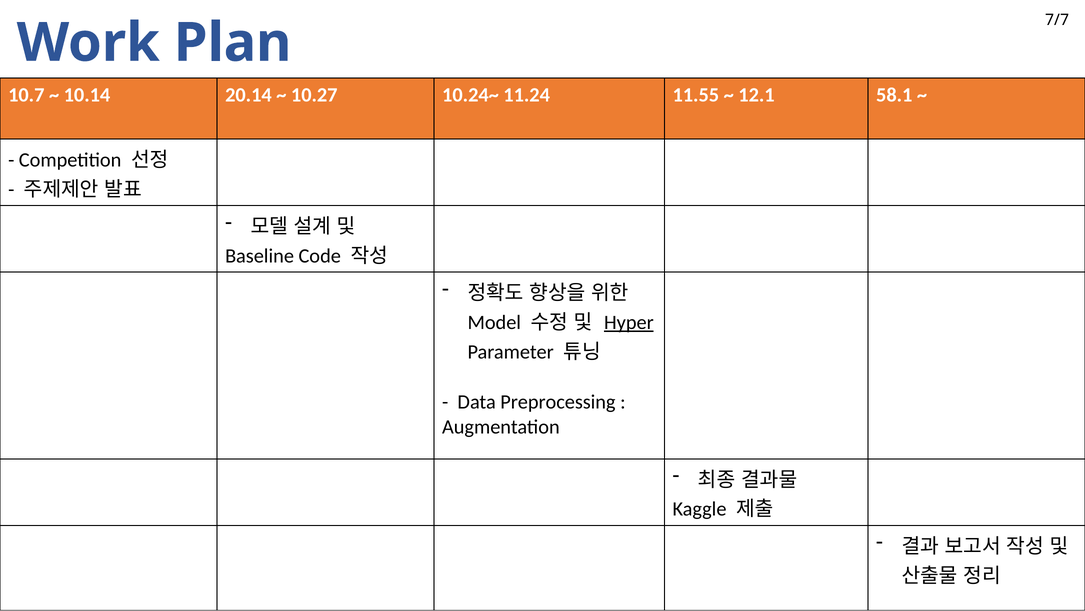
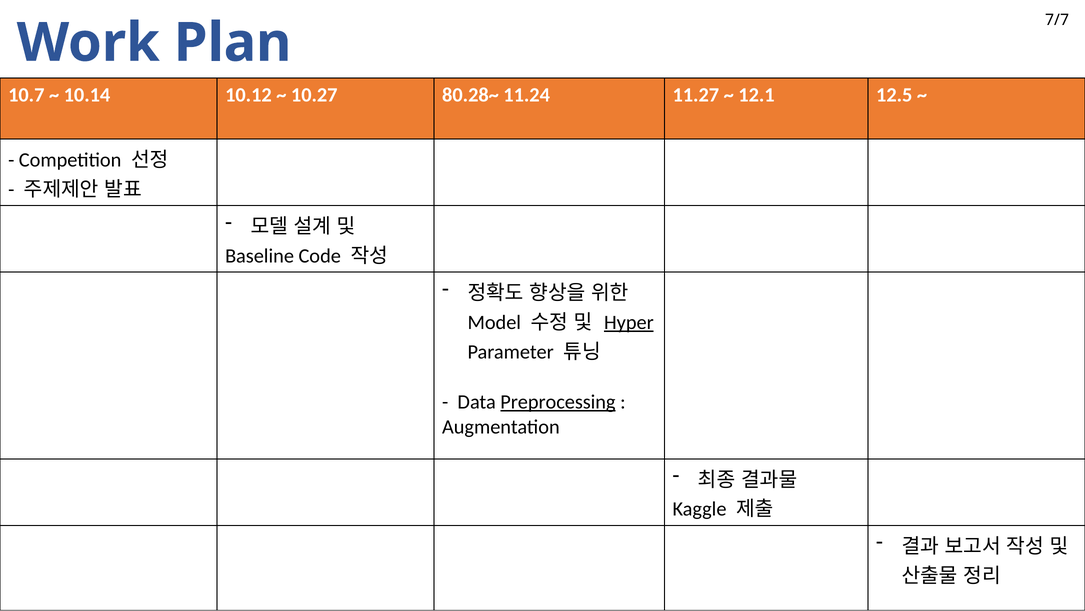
20.14: 20.14 -> 10.12
10.24~: 10.24~ -> 80.28~
11.55: 11.55 -> 11.27
58.1: 58.1 -> 12.5
Preprocessing underline: none -> present
